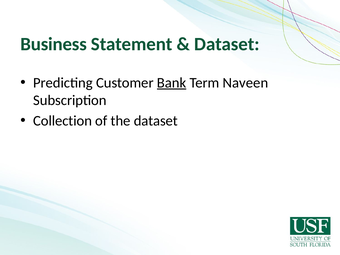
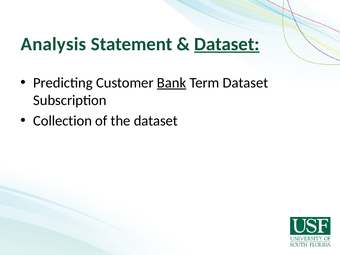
Business: Business -> Analysis
Dataset at (227, 44) underline: none -> present
Term Naveen: Naveen -> Dataset
